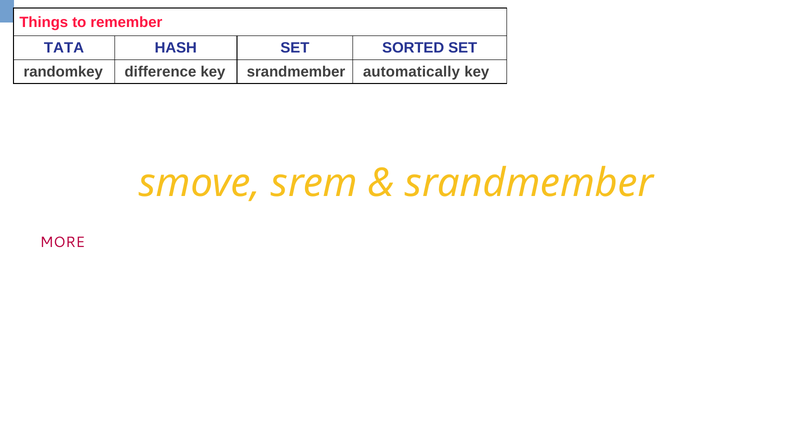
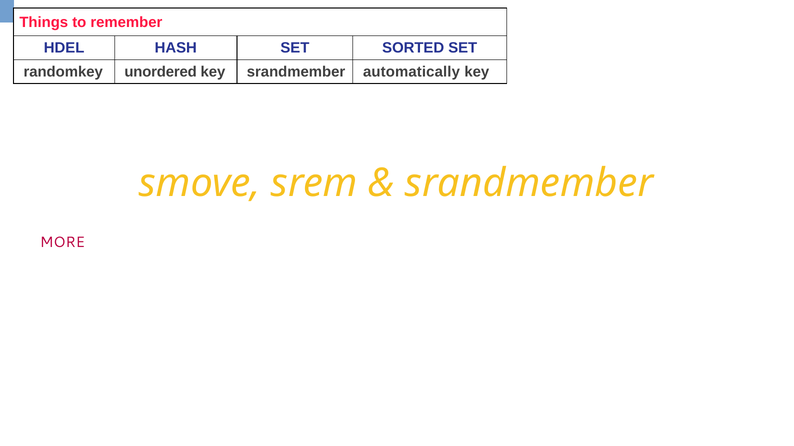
TATA: TATA -> HDEL
difference: difference -> unordered
